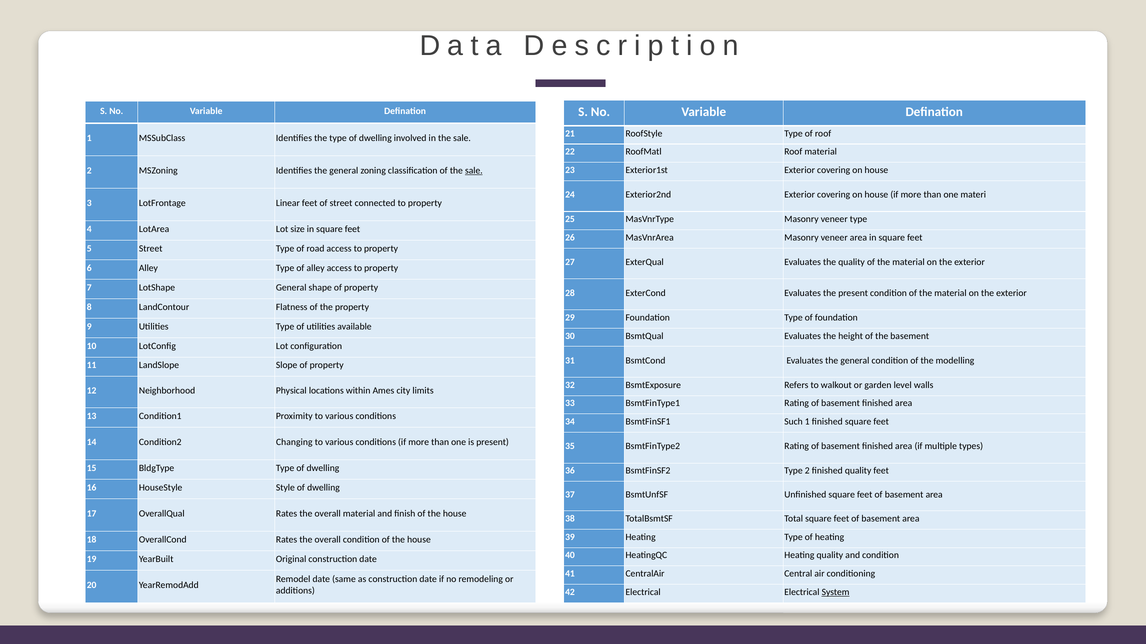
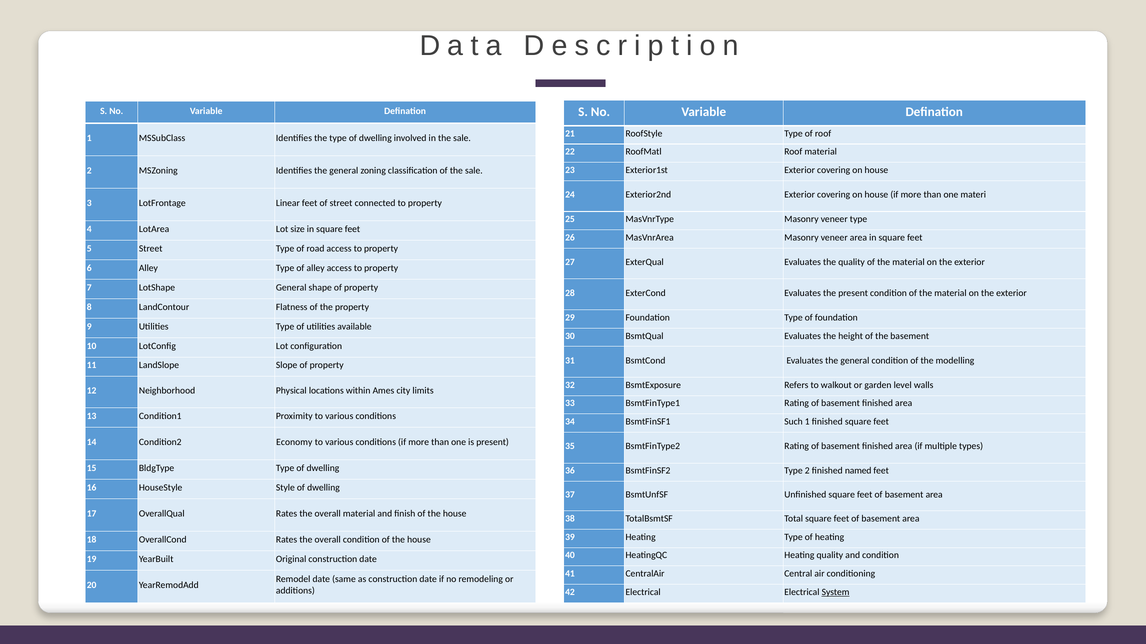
sale at (474, 171) underline: present -> none
Changing: Changing -> Economy
finished quality: quality -> named
